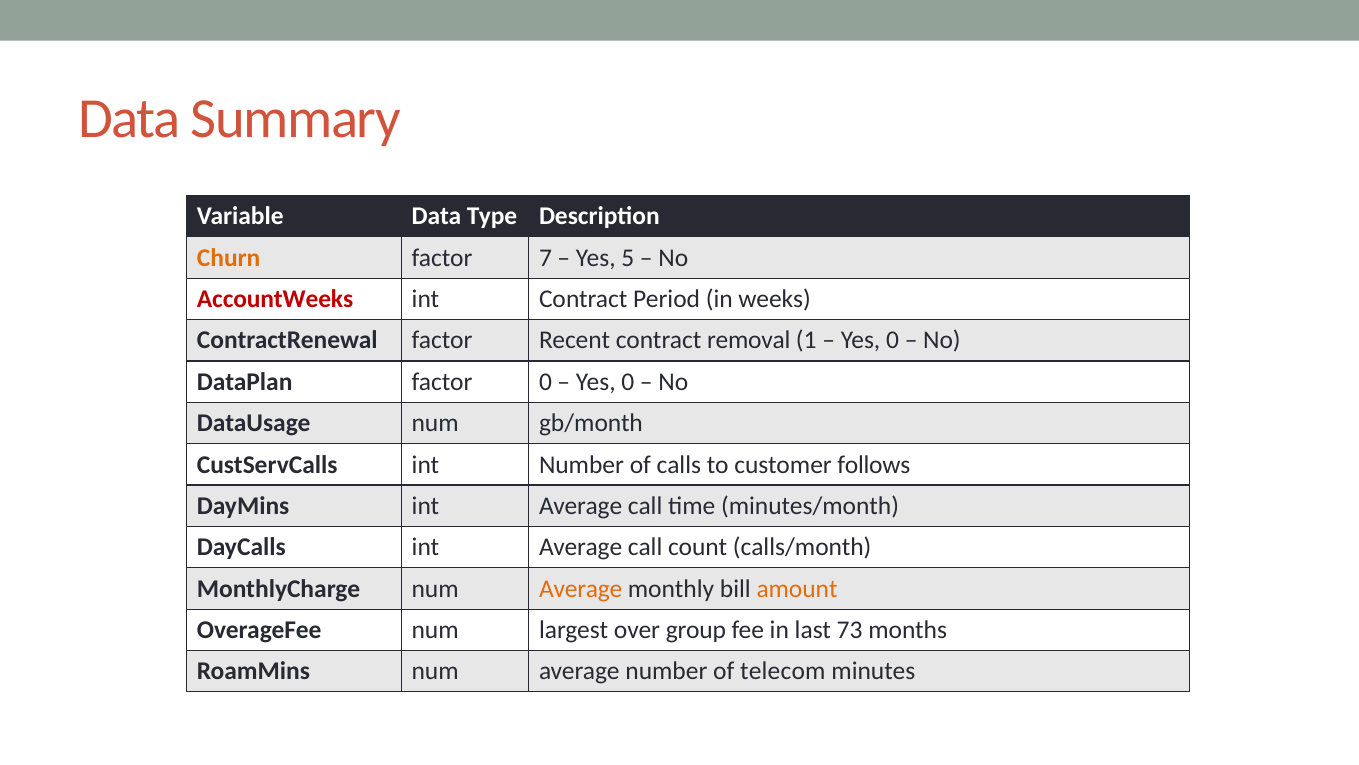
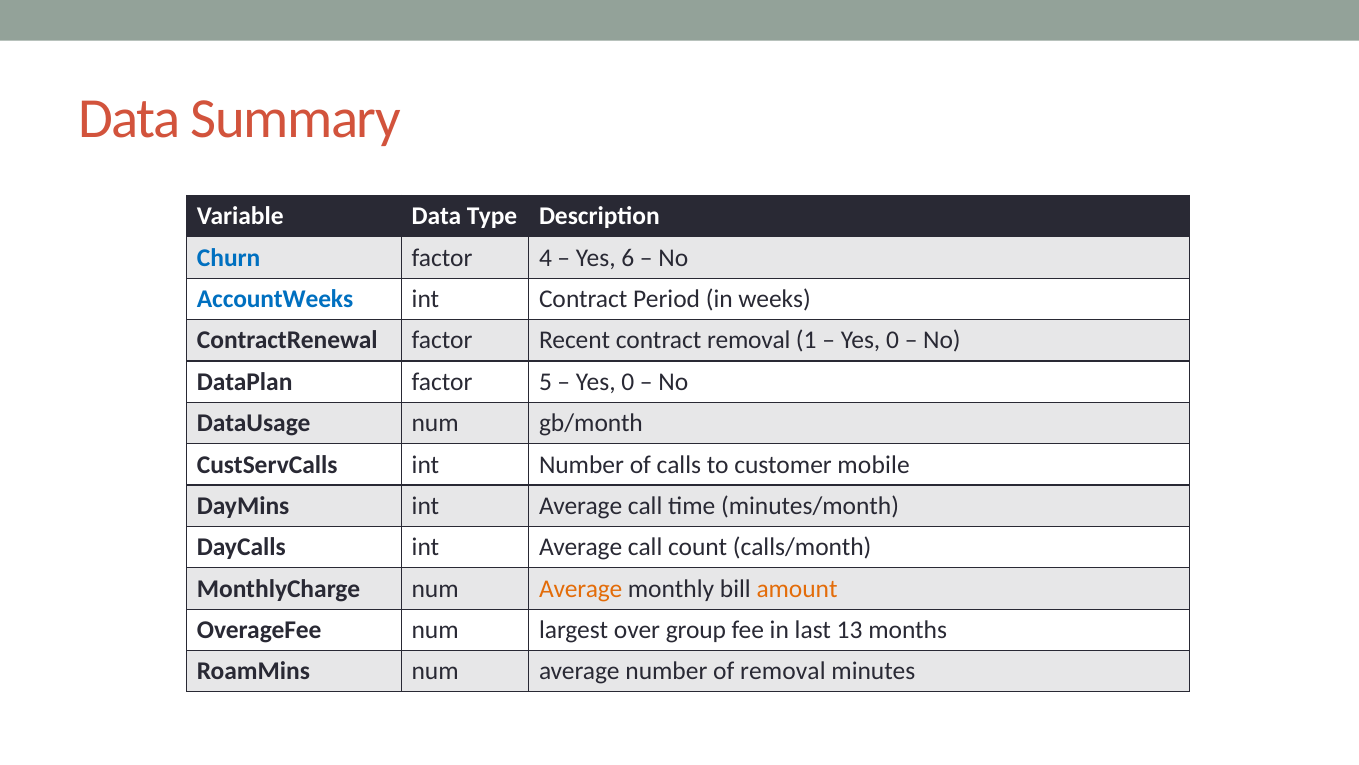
Churn colour: orange -> blue
7: 7 -> 4
5: 5 -> 6
AccountWeeks colour: red -> blue
factor 0: 0 -> 5
follows: follows -> mobile
73: 73 -> 13
of telecom: telecom -> removal
